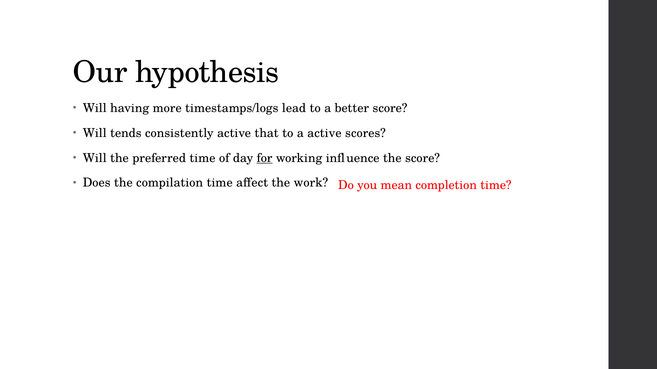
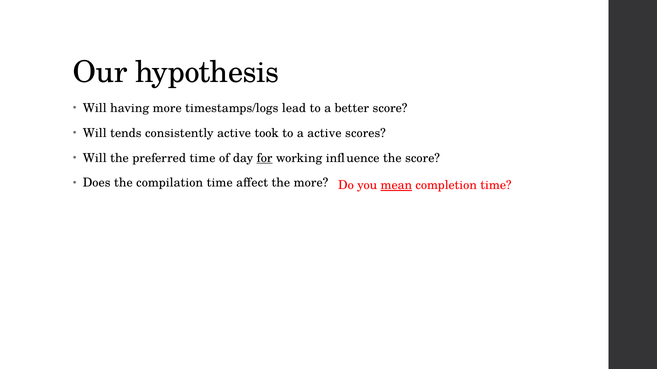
that: that -> took
the work: work -> more
mean underline: none -> present
